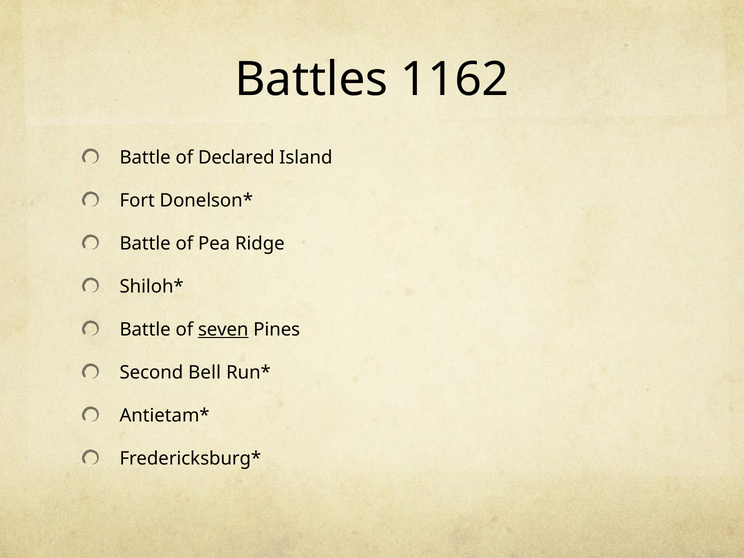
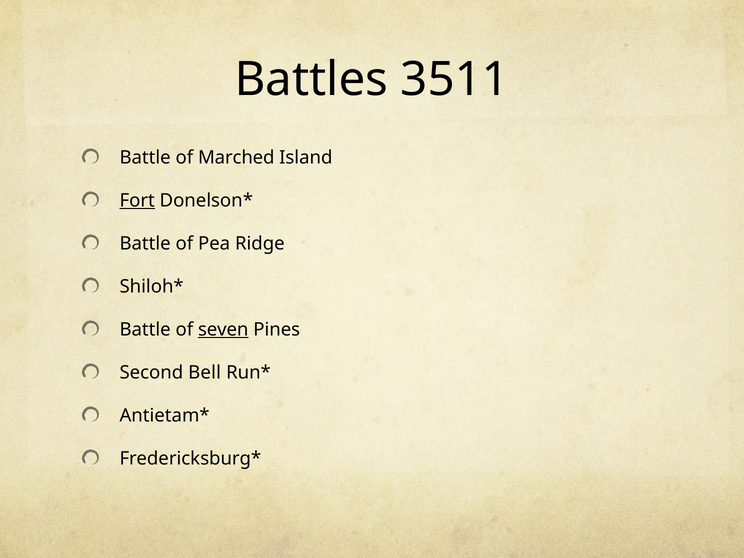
1162: 1162 -> 3511
Declared: Declared -> Marched
Fort underline: none -> present
